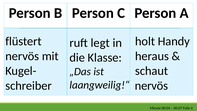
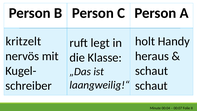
flüstert: flüstert -> kritzelt
nervös at (151, 86): nervös -> schaut
